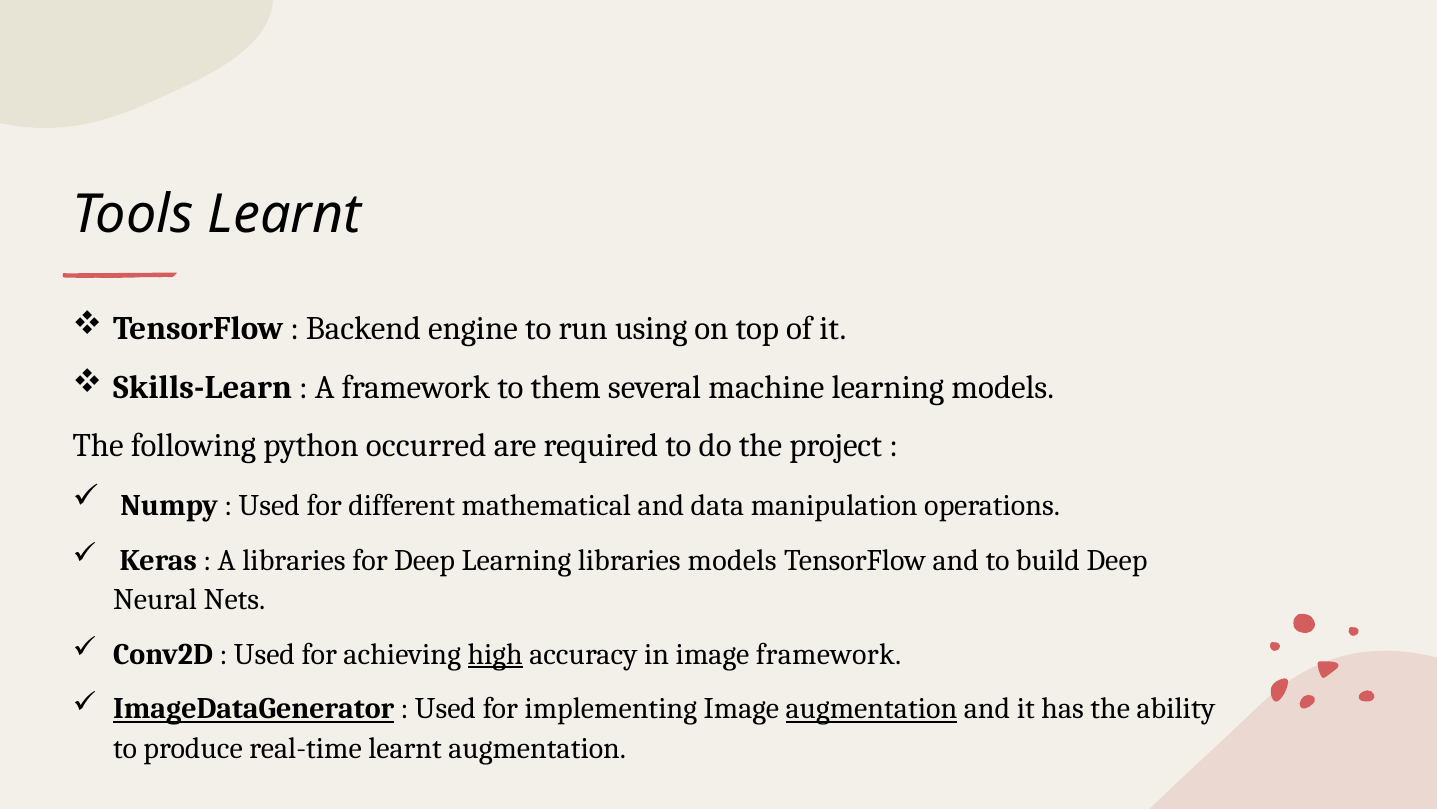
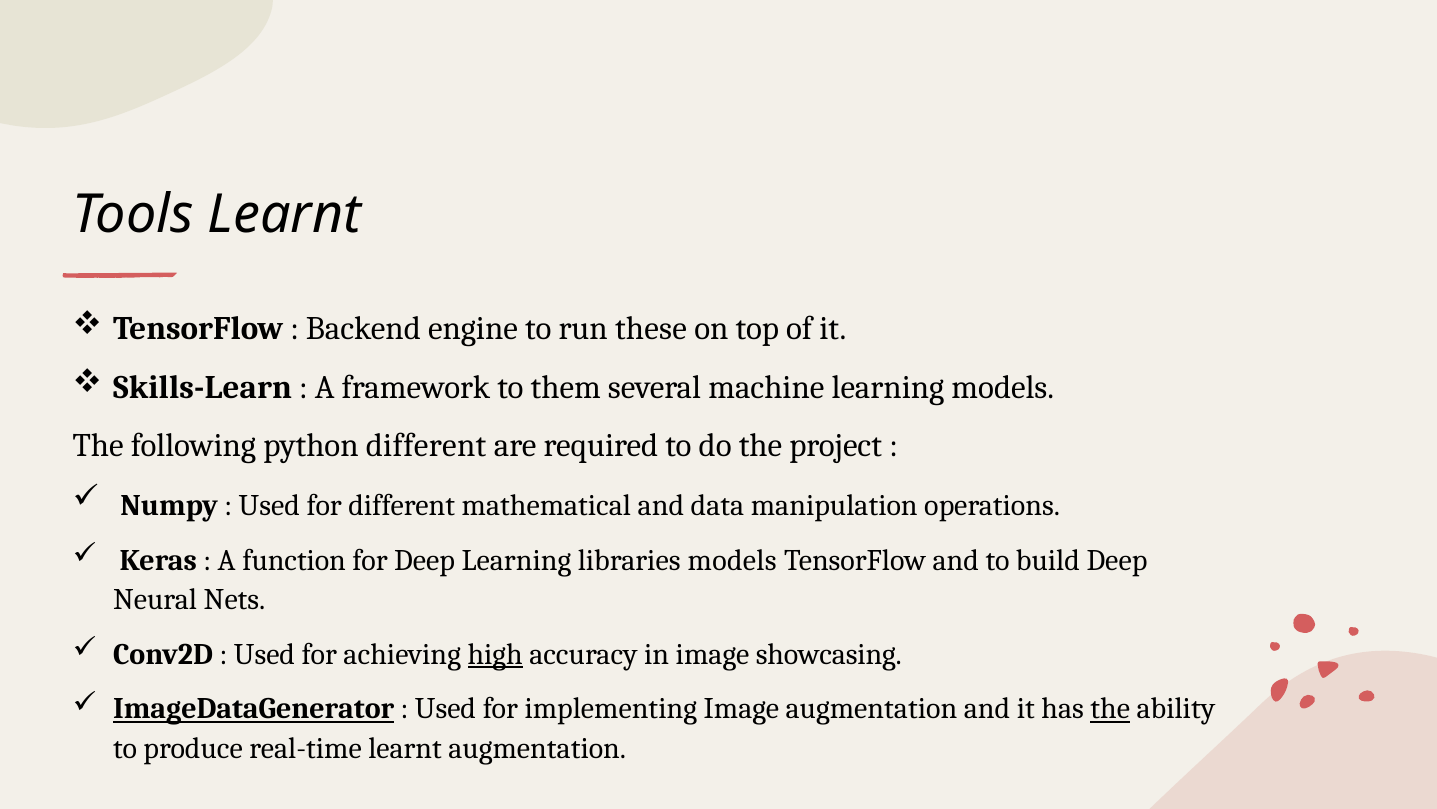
using: using -> these
python occurred: occurred -> different
A libraries: libraries -> function
image framework: framework -> showcasing
augmentation at (871, 708) underline: present -> none
the at (1110, 708) underline: none -> present
